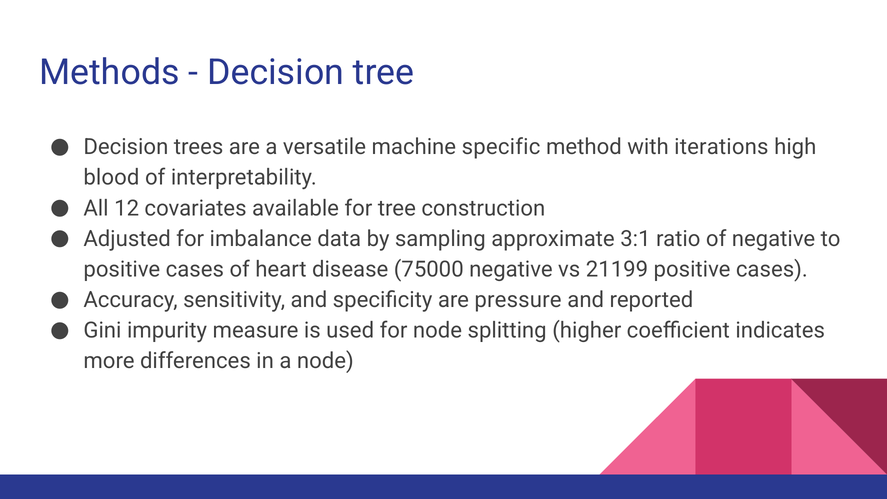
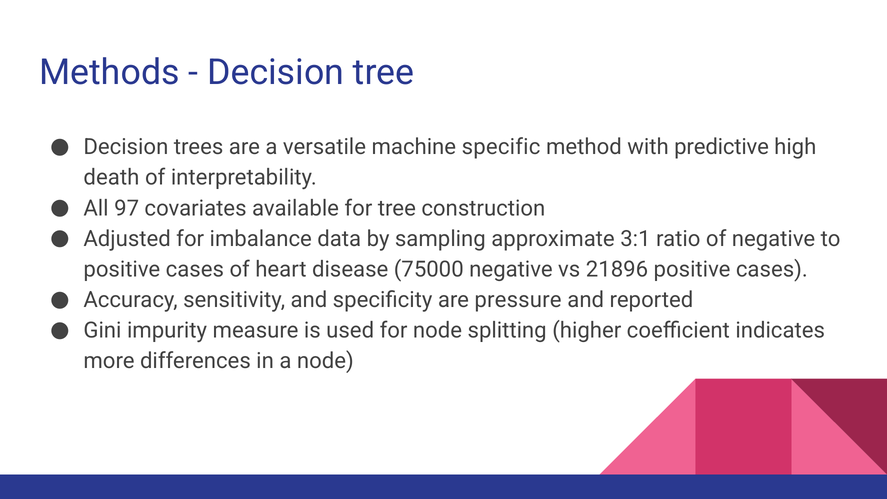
iterations: iterations -> predictive
blood: blood -> death
12: 12 -> 97
21199: 21199 -> 21896
